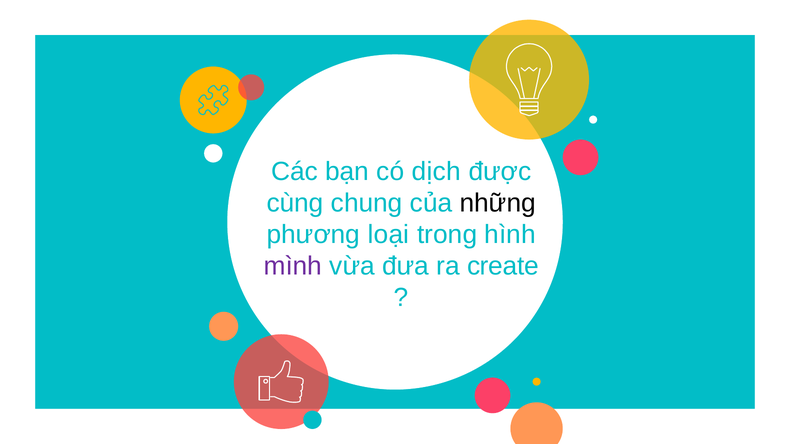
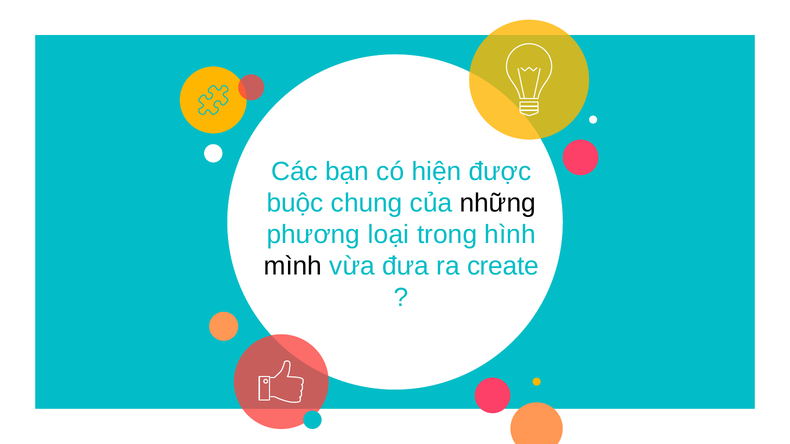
dịch: dịch -> hiện
cùng: cùng -> buộc
mình colour: purple -> black
